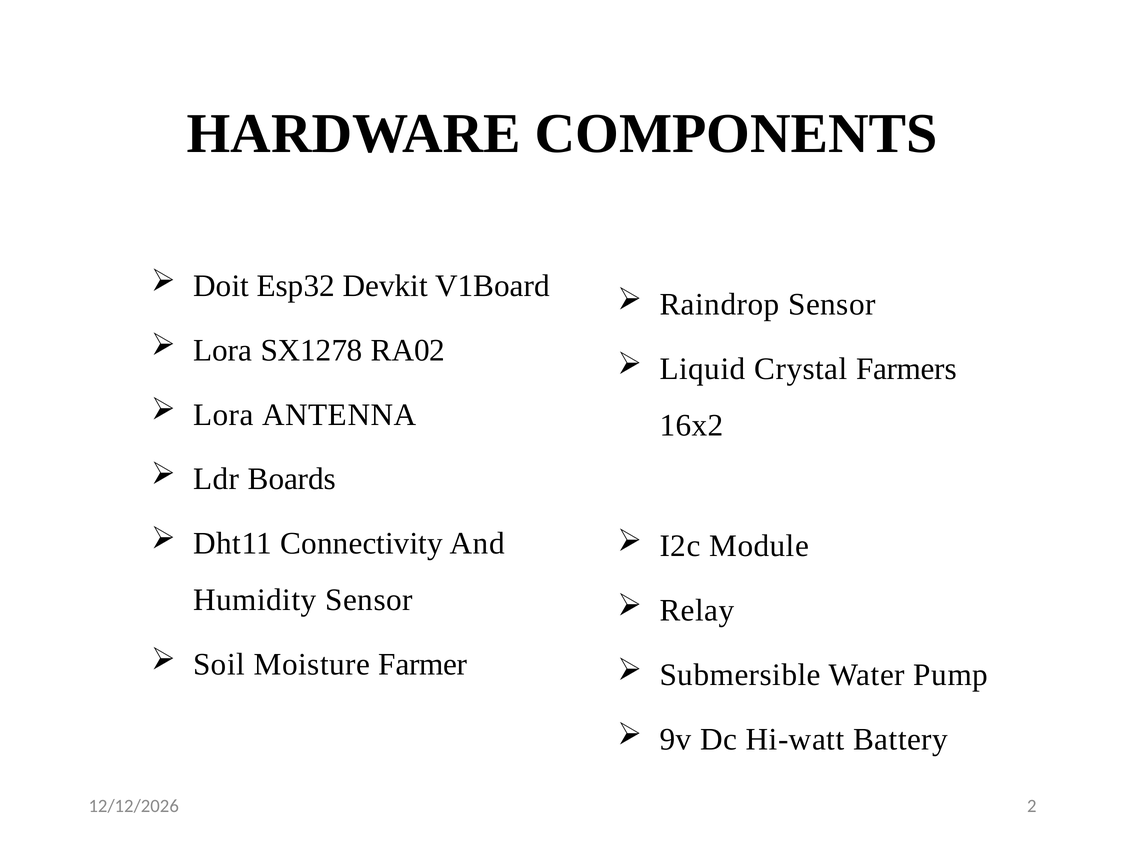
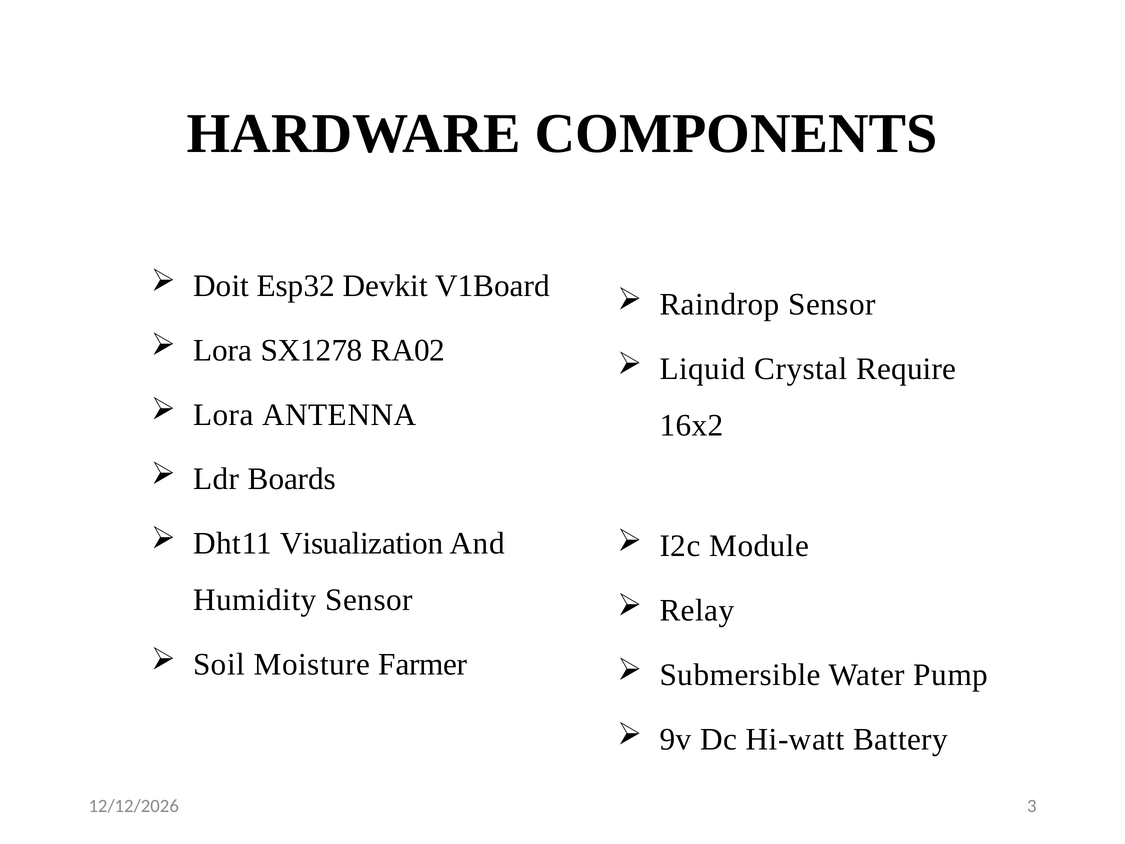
Farmers: Farmers -> Require
Connectivity: Connectivity -> Visualization
2: 2 -> 3
